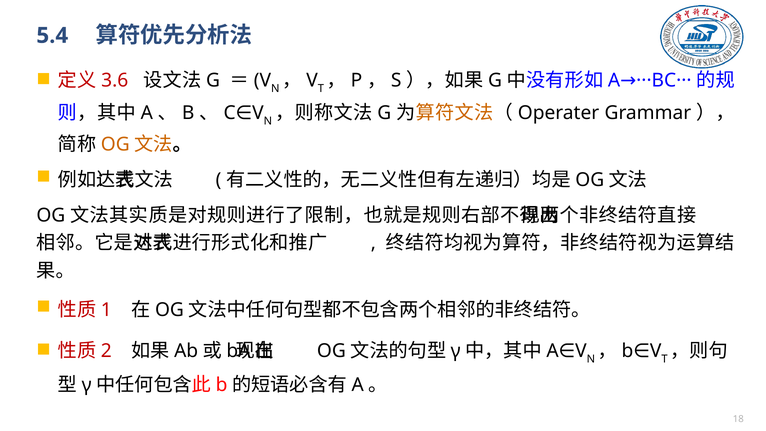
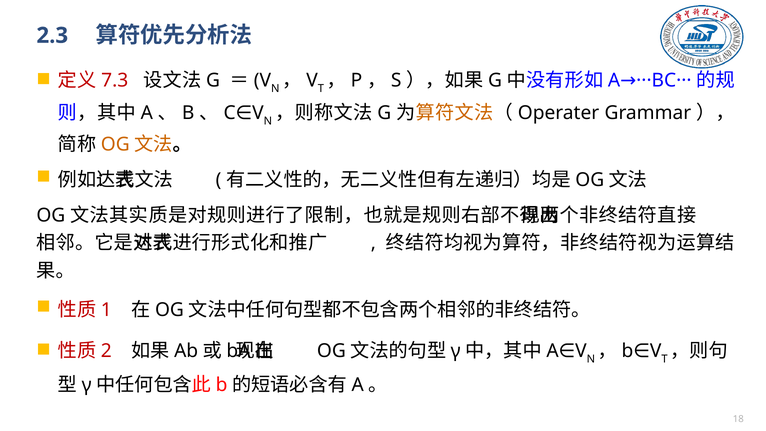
5.4: 5.4 -> 2.3
3.6: 3.6 -> 7.3
